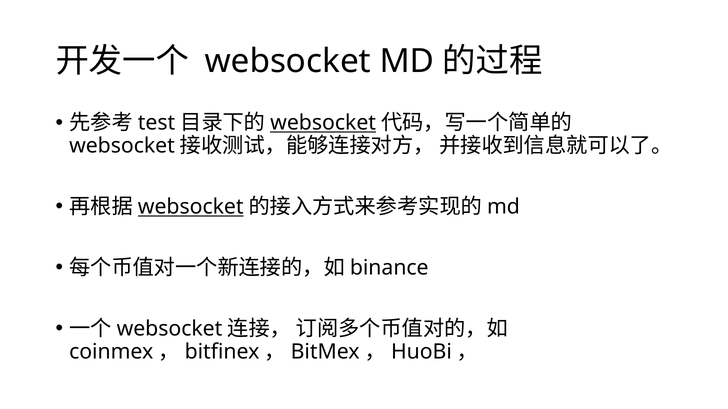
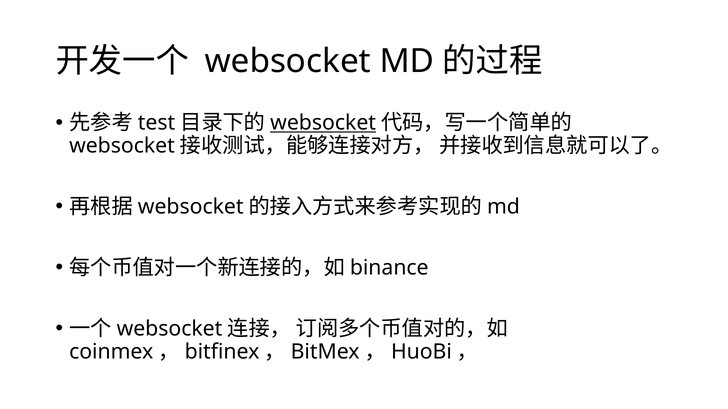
websocket at (191, 207) underline: present -> none
